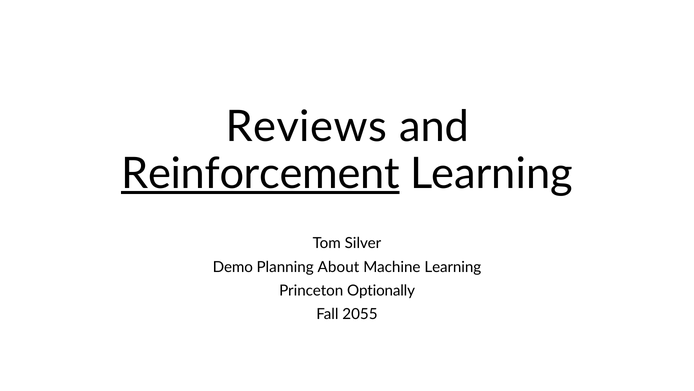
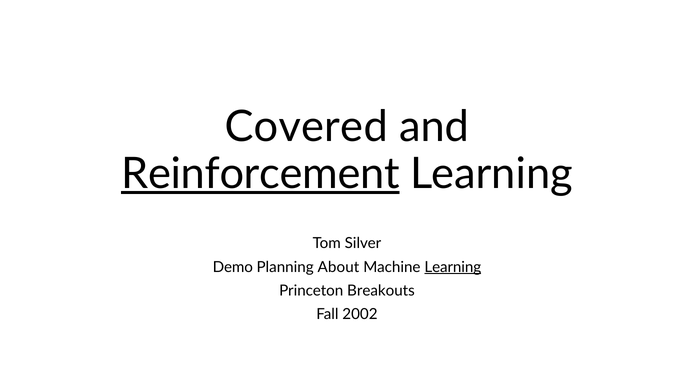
Reviews: Reviews -> Covered
Learning at (453, 267) underline: none -> present
Optionally: Optionally -> Breakouts
2055: 2055 -> 2002
